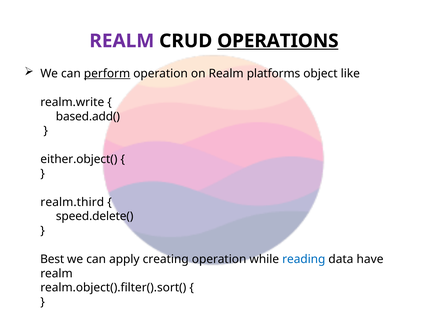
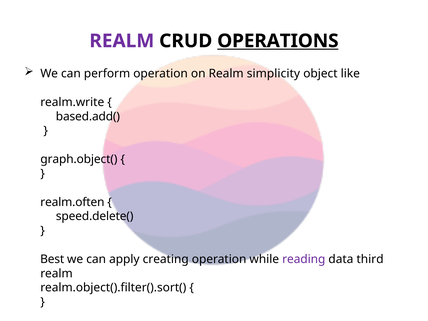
perform underline: present -> none
platforms: platforms -> simplicity
either.object(: either.object( -> graph.object(
realm.third: realm.third -> realm.often
reading colour: blue -> purple
have: have -> third
